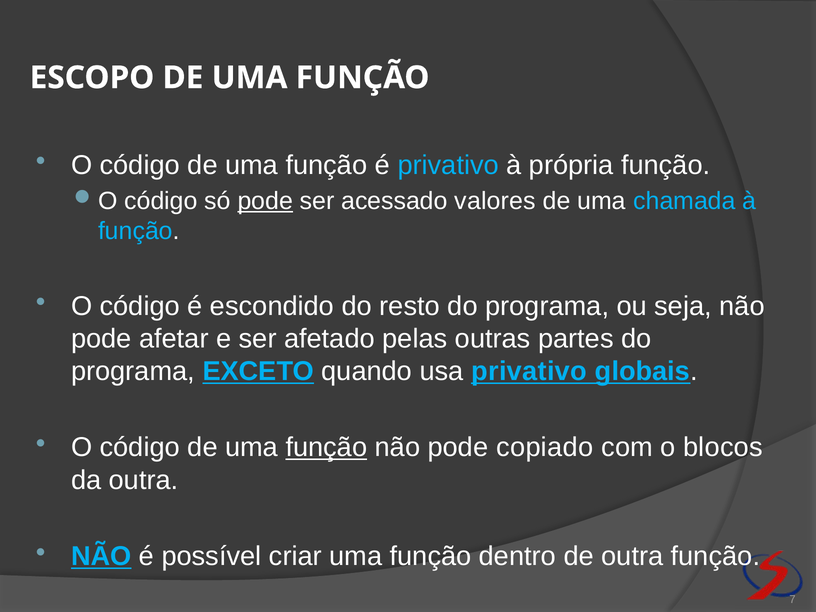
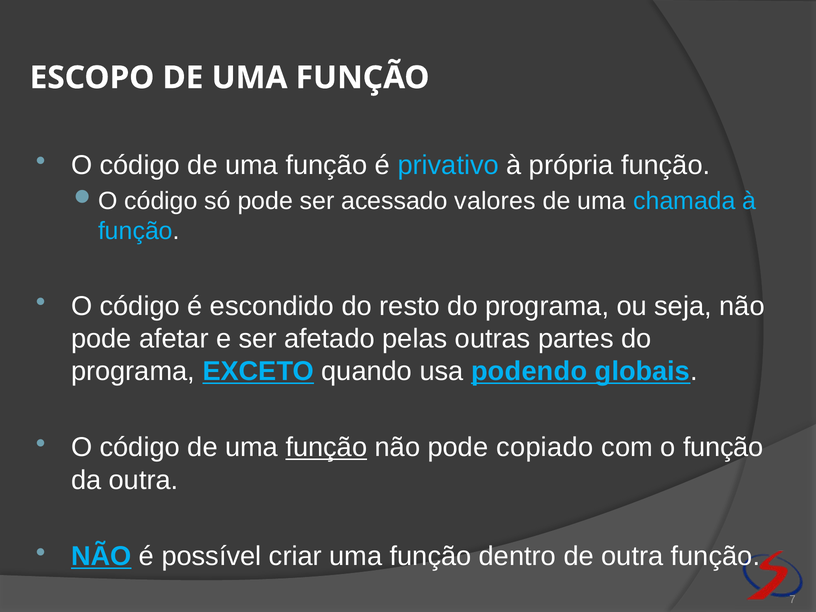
pode at (265, 201) underline: present -> none
usa privativo: privativo -> podendo
o blocos: blocos -> função
